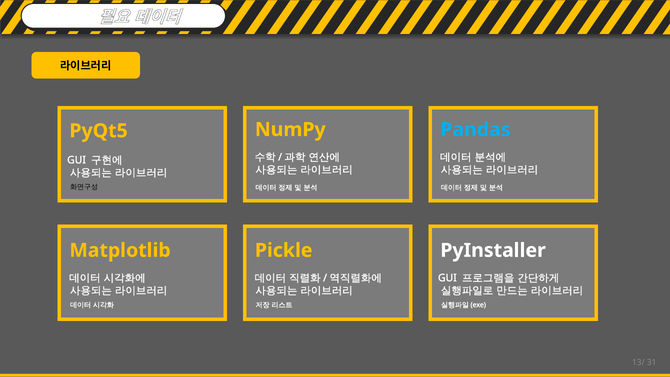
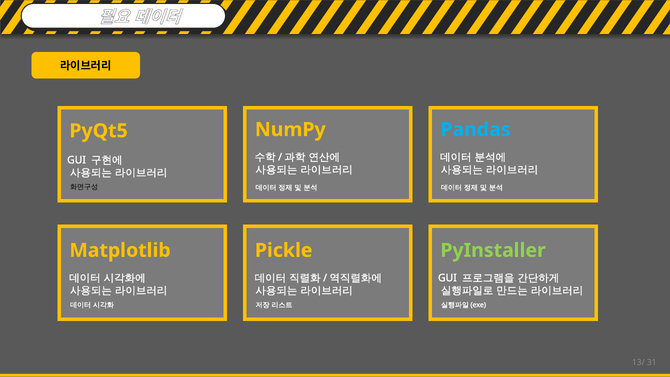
PyInstaller colour: white -> light green
